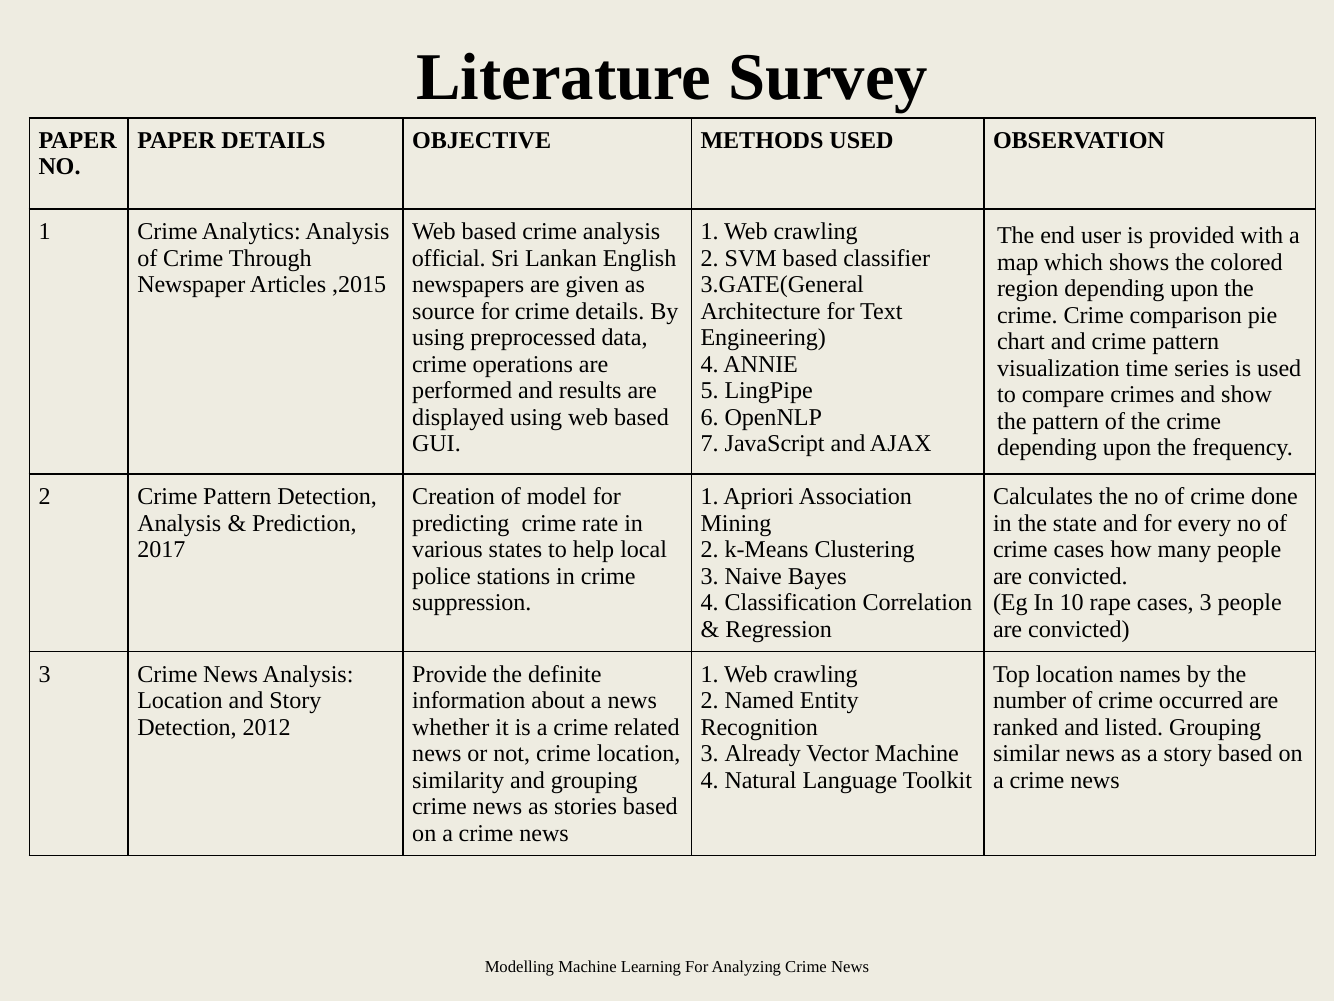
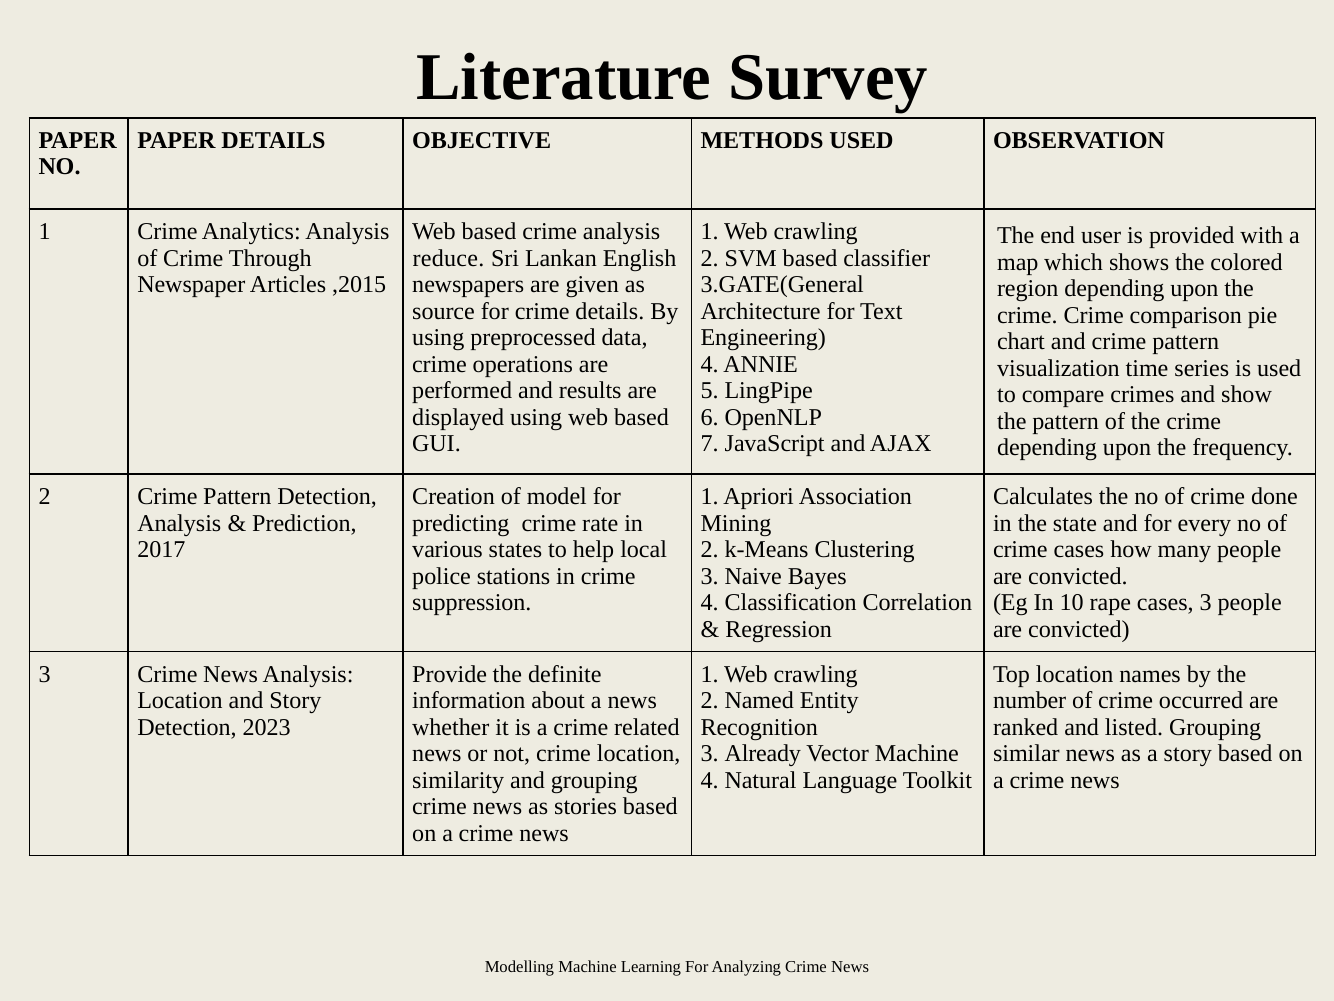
official: official -> reduce
2012: 2012 -> 2023
